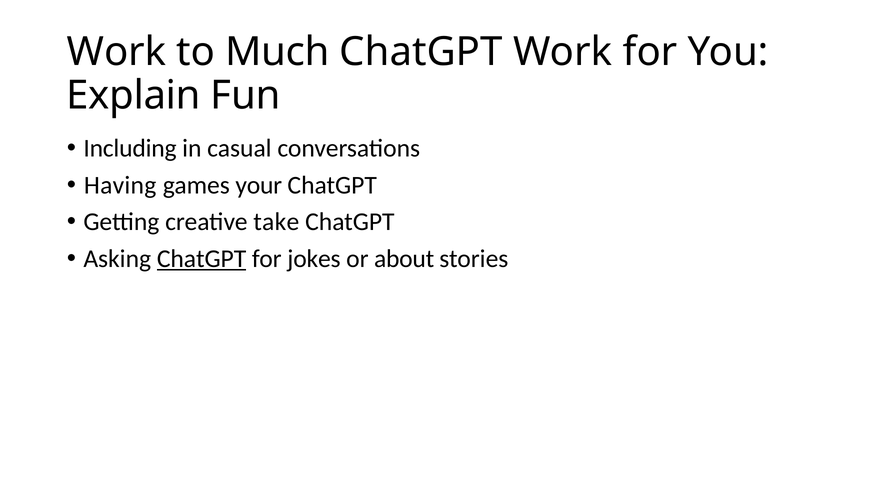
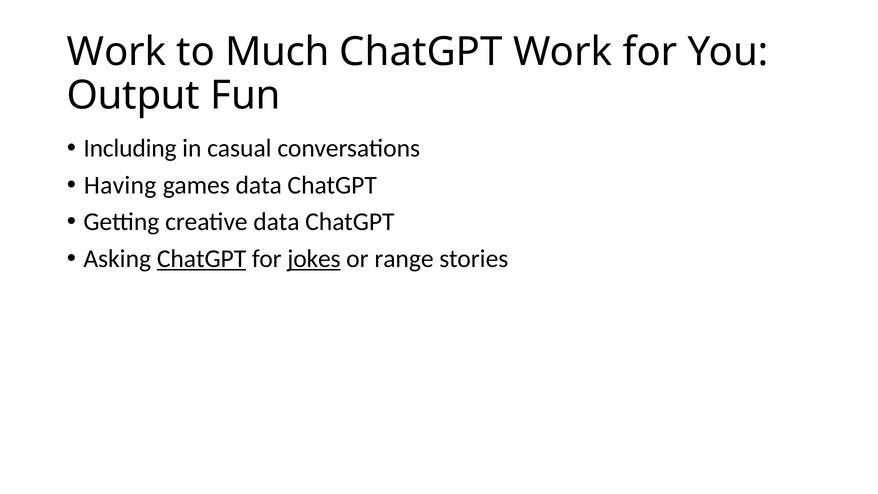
Explain: Explain -> Output
games your: your -> data
creative take: take -> data
jokes underline: none -> present
about: about -> range
